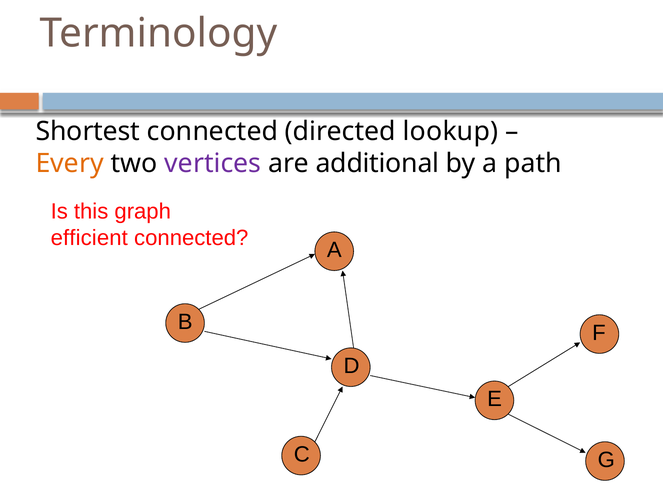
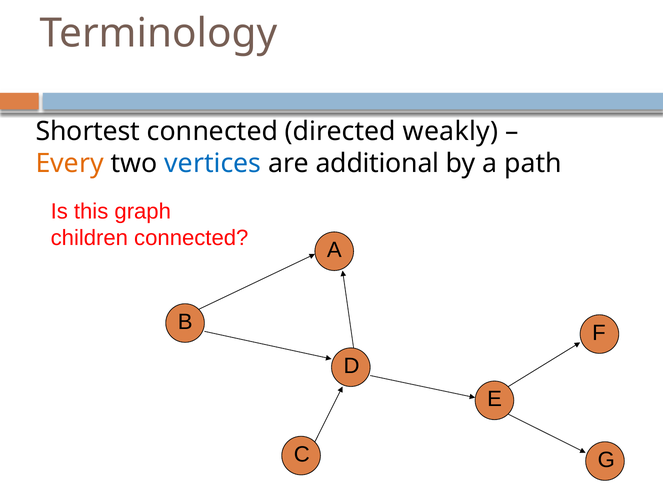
lookup: lookup -> weakly
vertices colour: purple -> blue
efficient: efficient -> children
